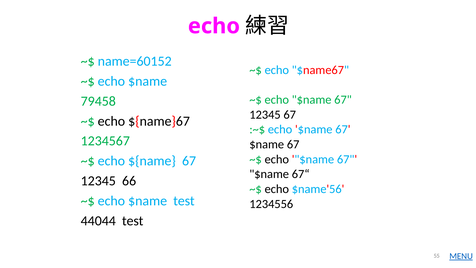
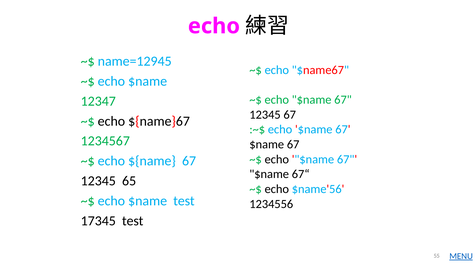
name=60152: name=60152 -> name=12945
79458: 79458 -> 12347
66: 66 -> 65
44044: 44044 -> 17345
